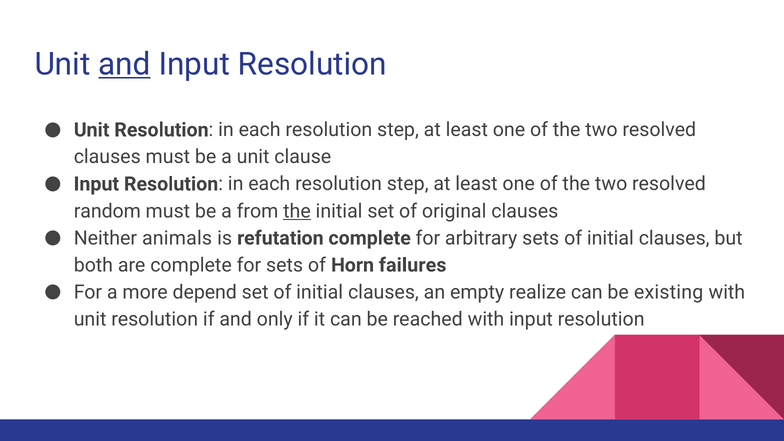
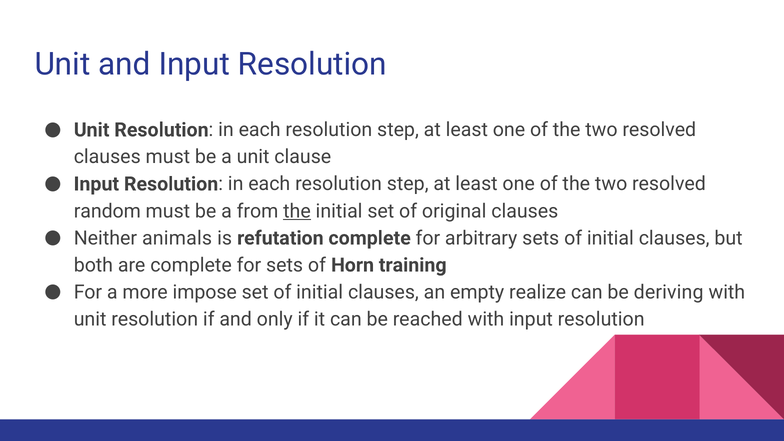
and at (124, 64) underline: present -> none
failures: failures -> training
depend: depend -> impose
existing: existing -> deriving
